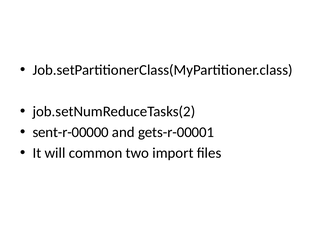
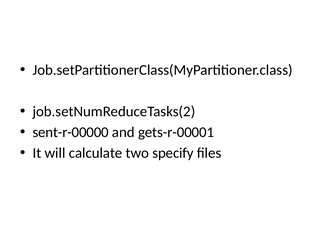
common: common -> calculate
import: import -> specify
